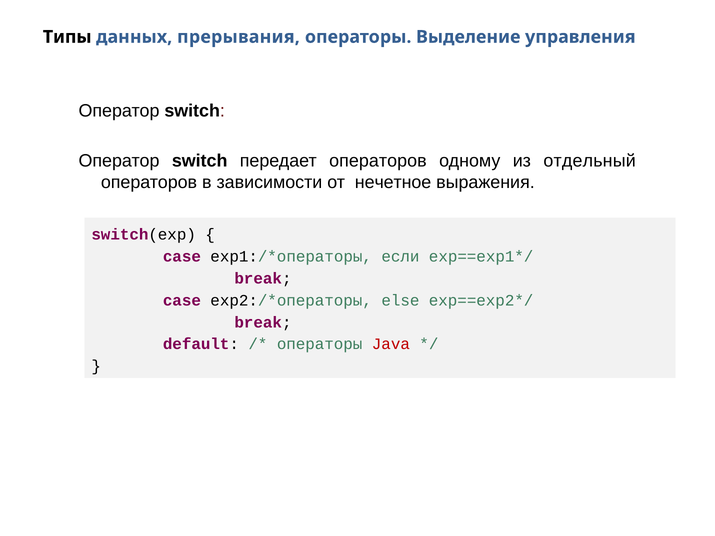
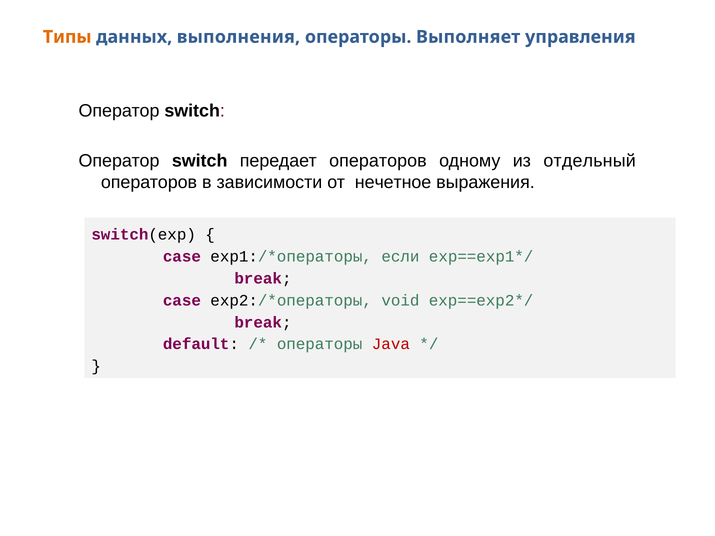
Типы colour: black -> orange
прерывания: прерывания -> выполнения
Выделение: Выделение -> Выполняет
else: else -> void
